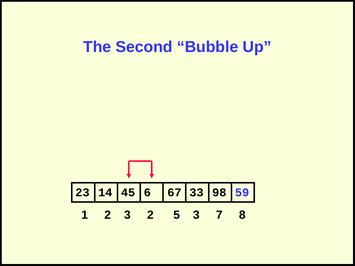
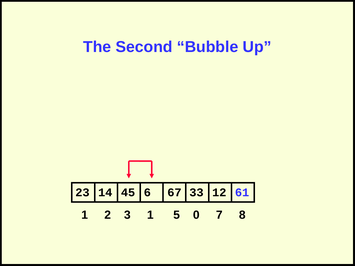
98: 98 -> 12
59: 59 -> 61
3 2: 2 -> 1
5 3: 3 -> 0
